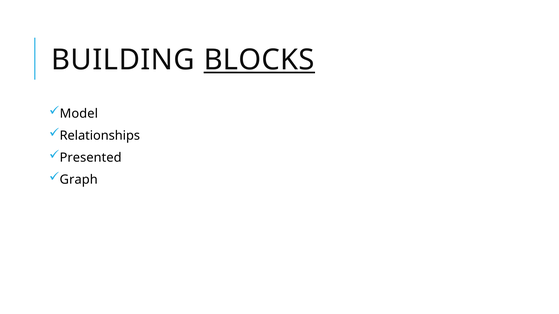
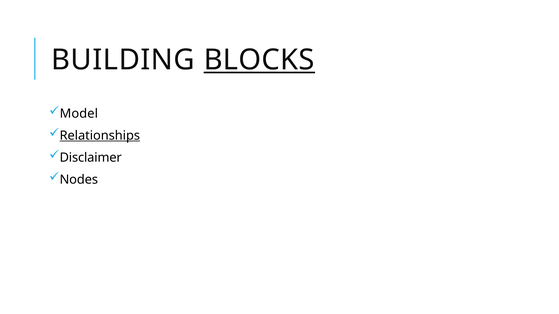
Relationships underline: none -> present
Presented: Presented -> Disclaimer
Graph: Graph -> Nodes
